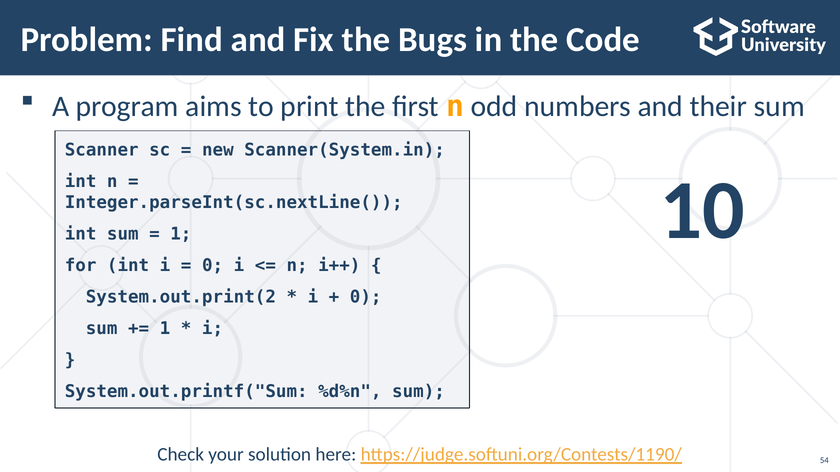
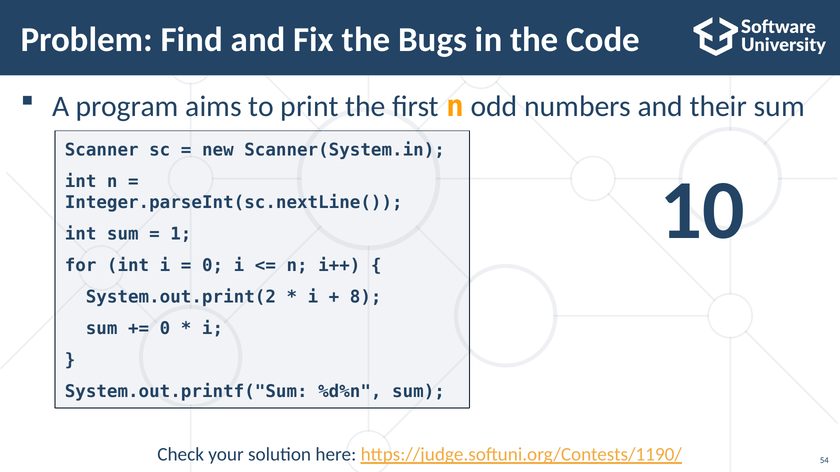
0 at (366, 297): 0 -> 8
1 at (165, 329): 1 -> 0
